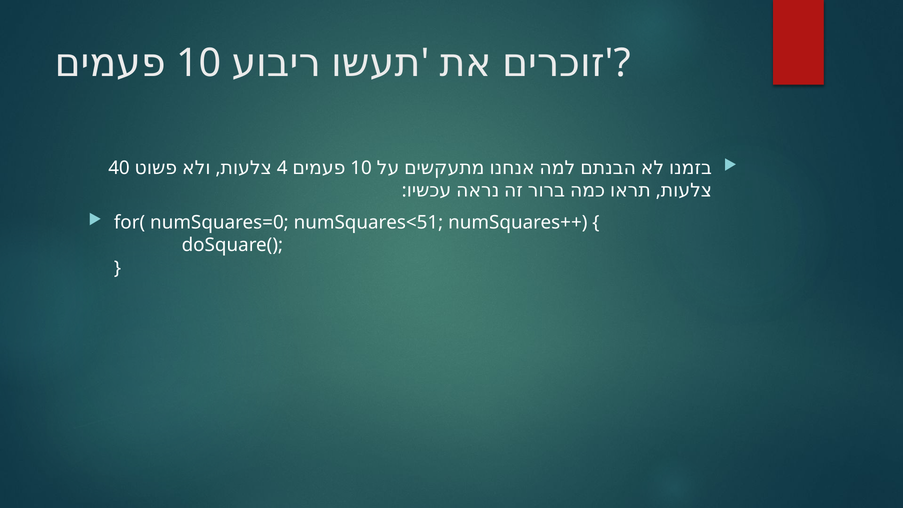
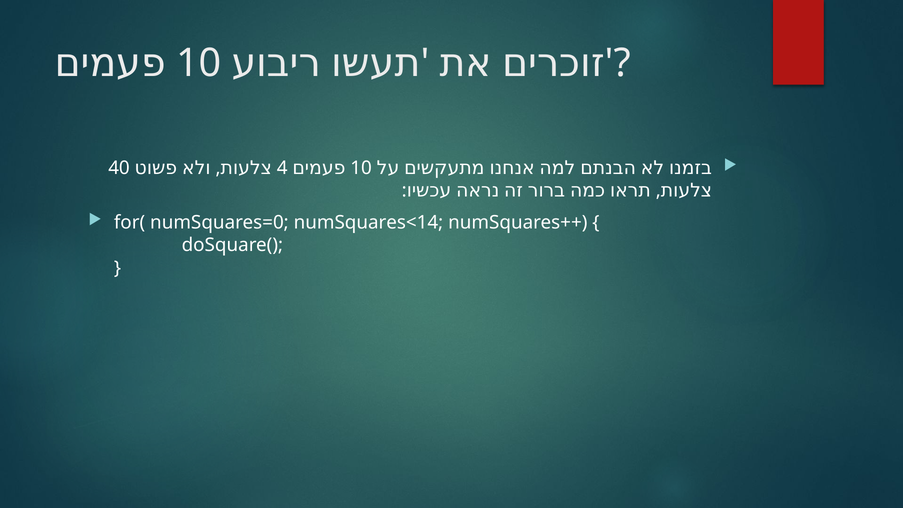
numSquares<51: numSquares<51 -> numSquares<14
